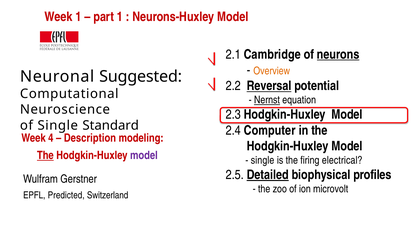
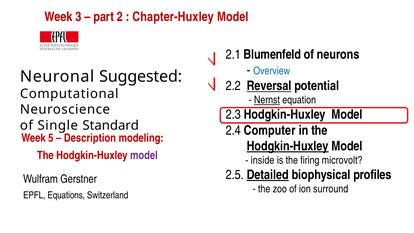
Week 1: 1 -> 3
part 1: 1 -> 2
Neurons-Huxley: Neurons-Huxley -> Chapter-Huxley
Cambridge: Cambridge -> Blumenfeld
neurons underline: present -> none
Overview colour: orange -> blue
4: 4 -> 5
Hodgkin-Huxley at (288, 146) underline: none -> present
The at (45, 155) underline: present -> none
single at (263, 160): single -> inside
electrical: electrical -> microvolt
microvolt: microvolt -> surround
Predicted: Predicted -> Equations
